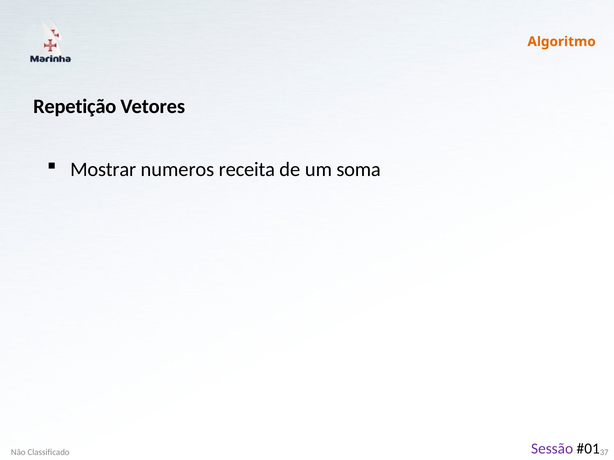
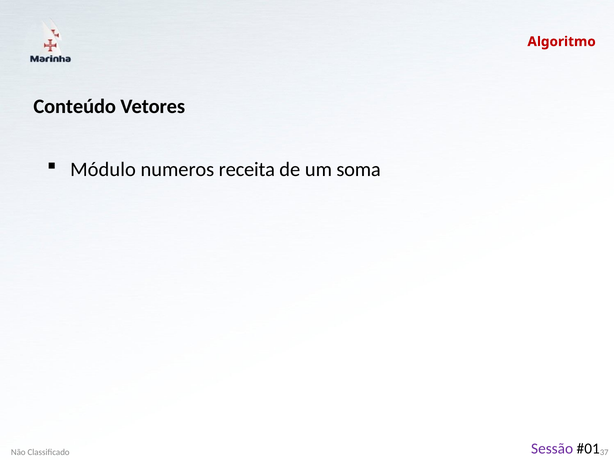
Algoritmo colour: orange -> red
Repetição: Repetição -> Conteúdo
Mostrar: Mostrar -> Módulo
